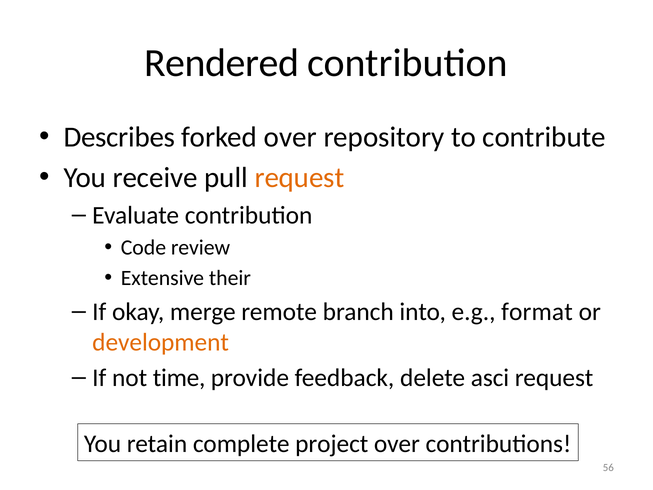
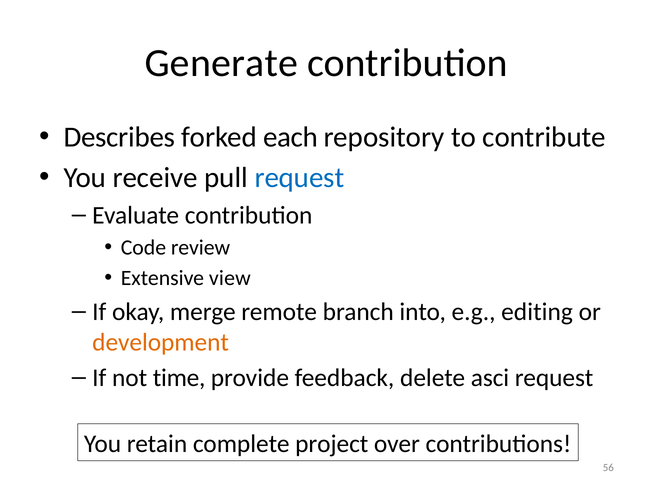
Rendered: Rendered -> Generate
forked over: over -> each
request at (299, 178) colour: orange -> blue
their: their -> view
format: format -> editing
